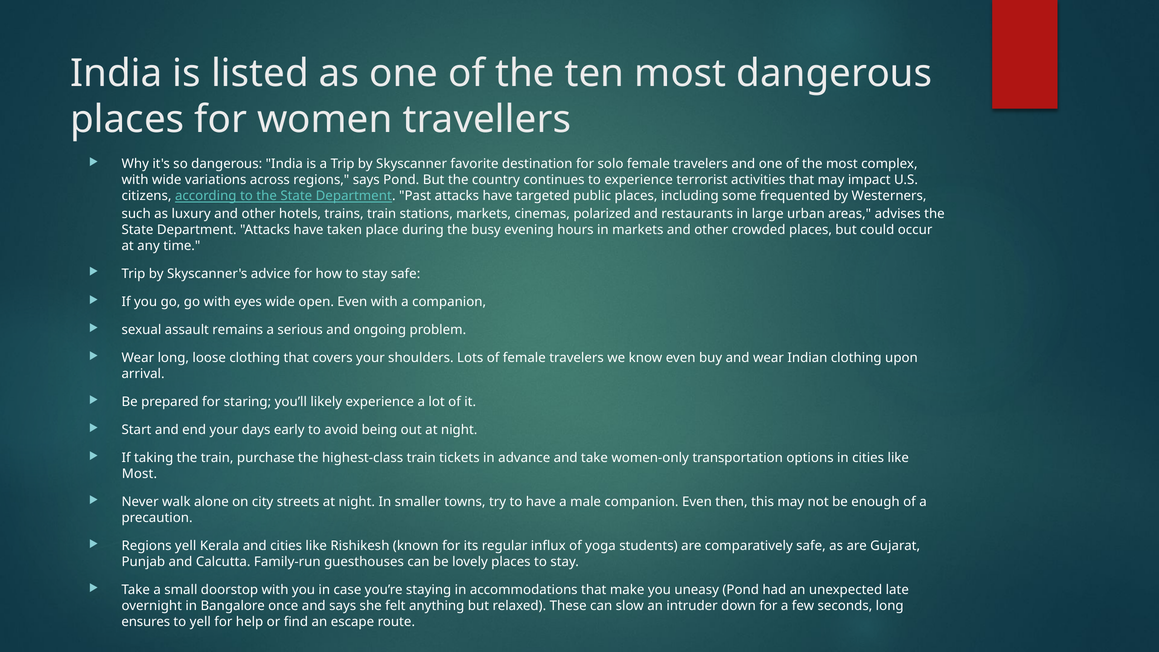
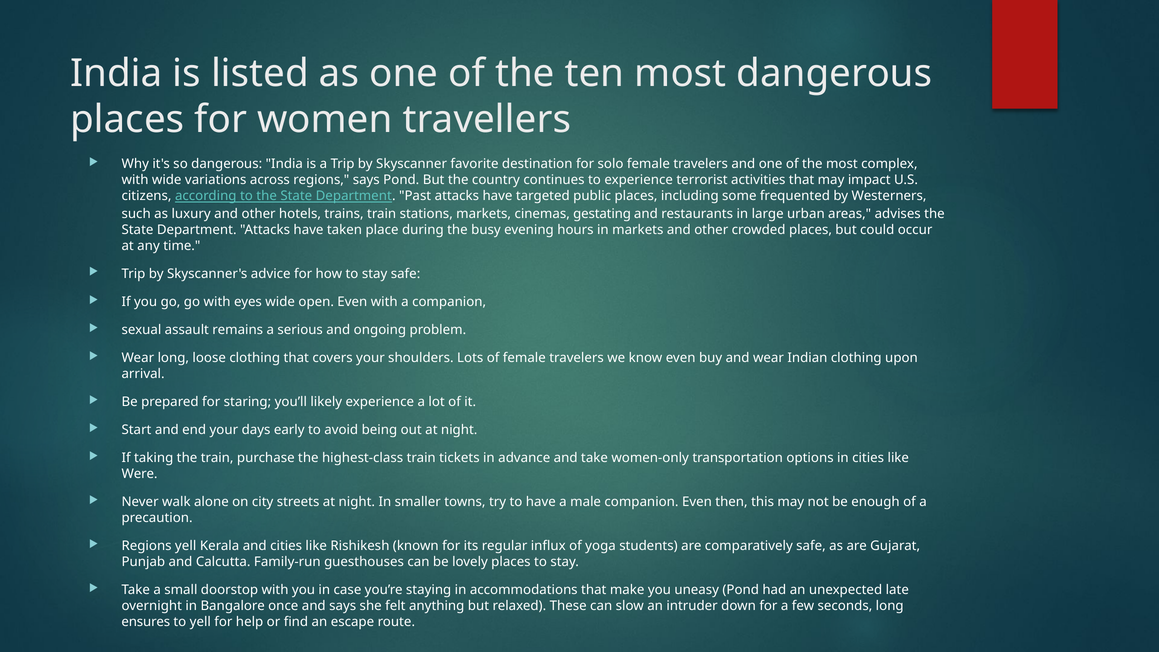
polarized: polarized -> gestating
Most at (139, 474): Most -> Were
